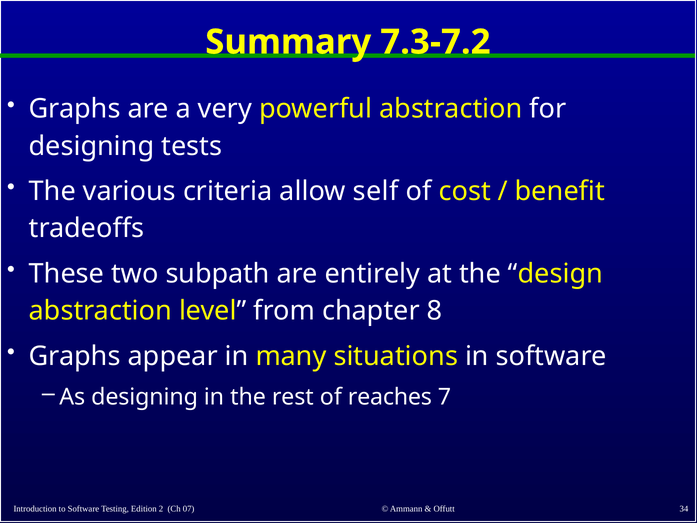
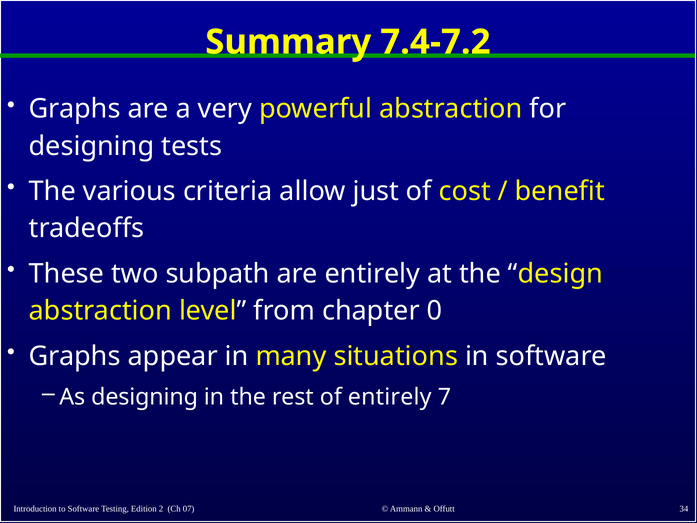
7.3-7.2: 7.3-7.2 -> 7.4-7.2
self: self -> just
8: 8 -> 0
of reaches: reaches -> entirely
